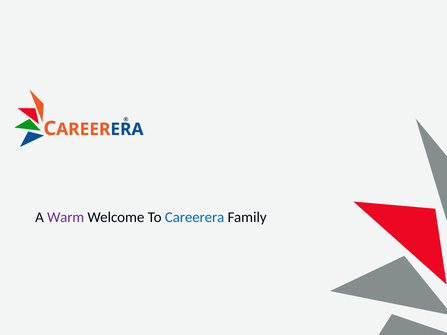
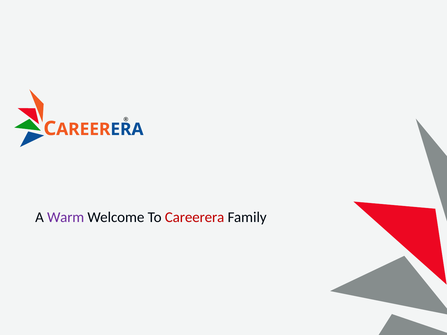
Careerera at (195, 218) colour: blue -> red
